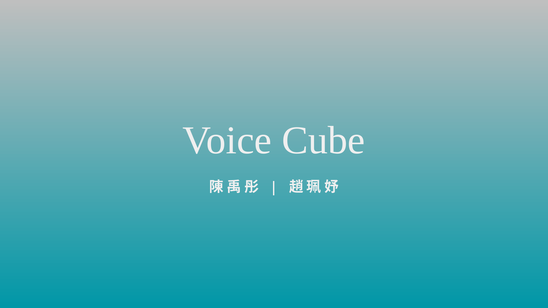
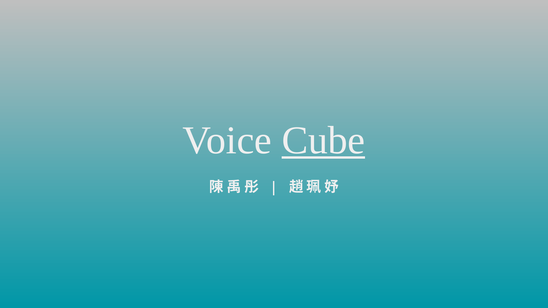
Cube underline: none -> present
